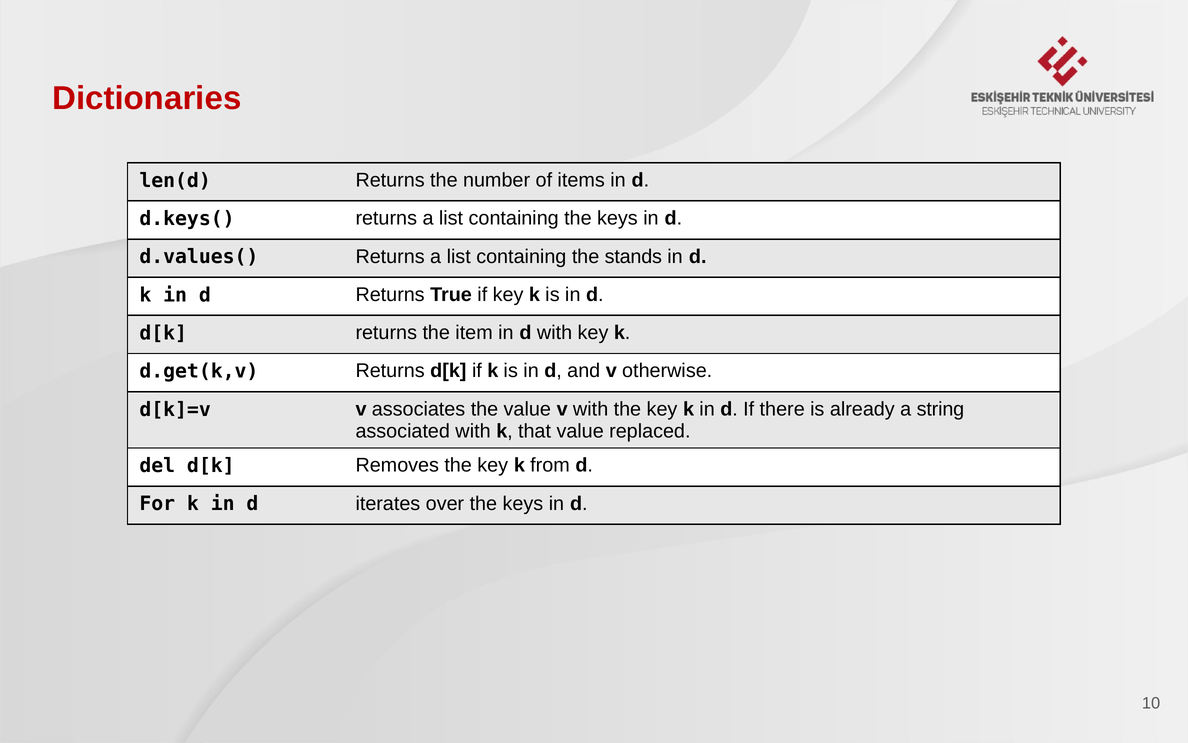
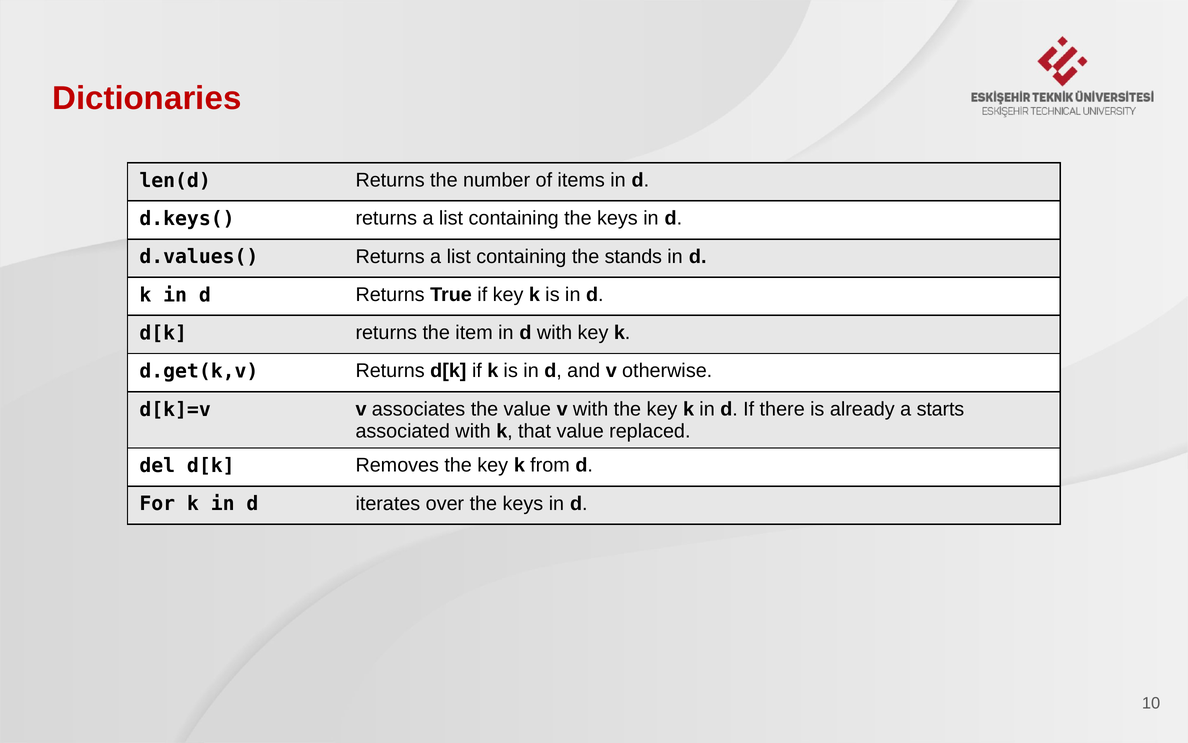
string: string -> starts
